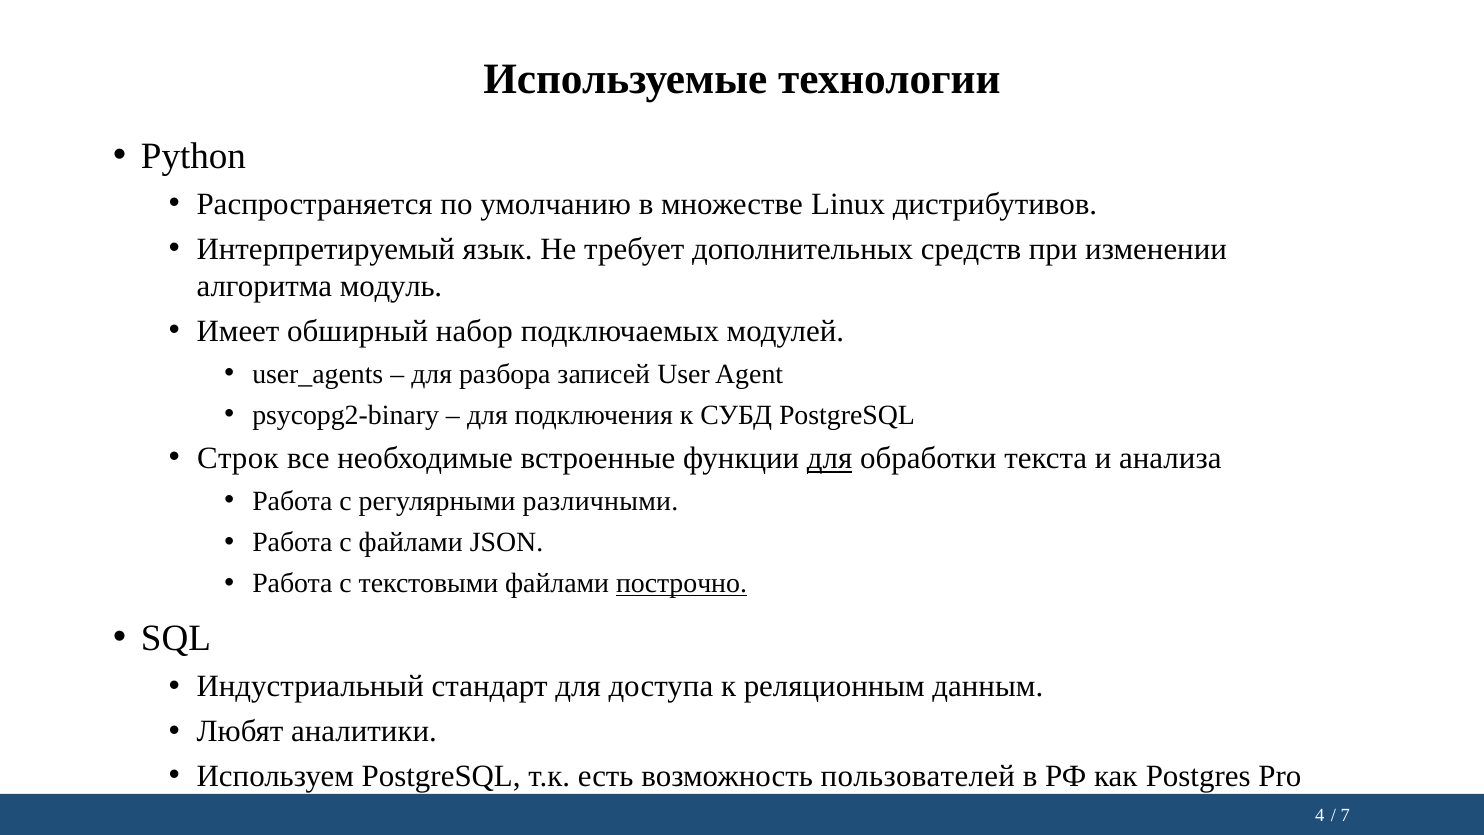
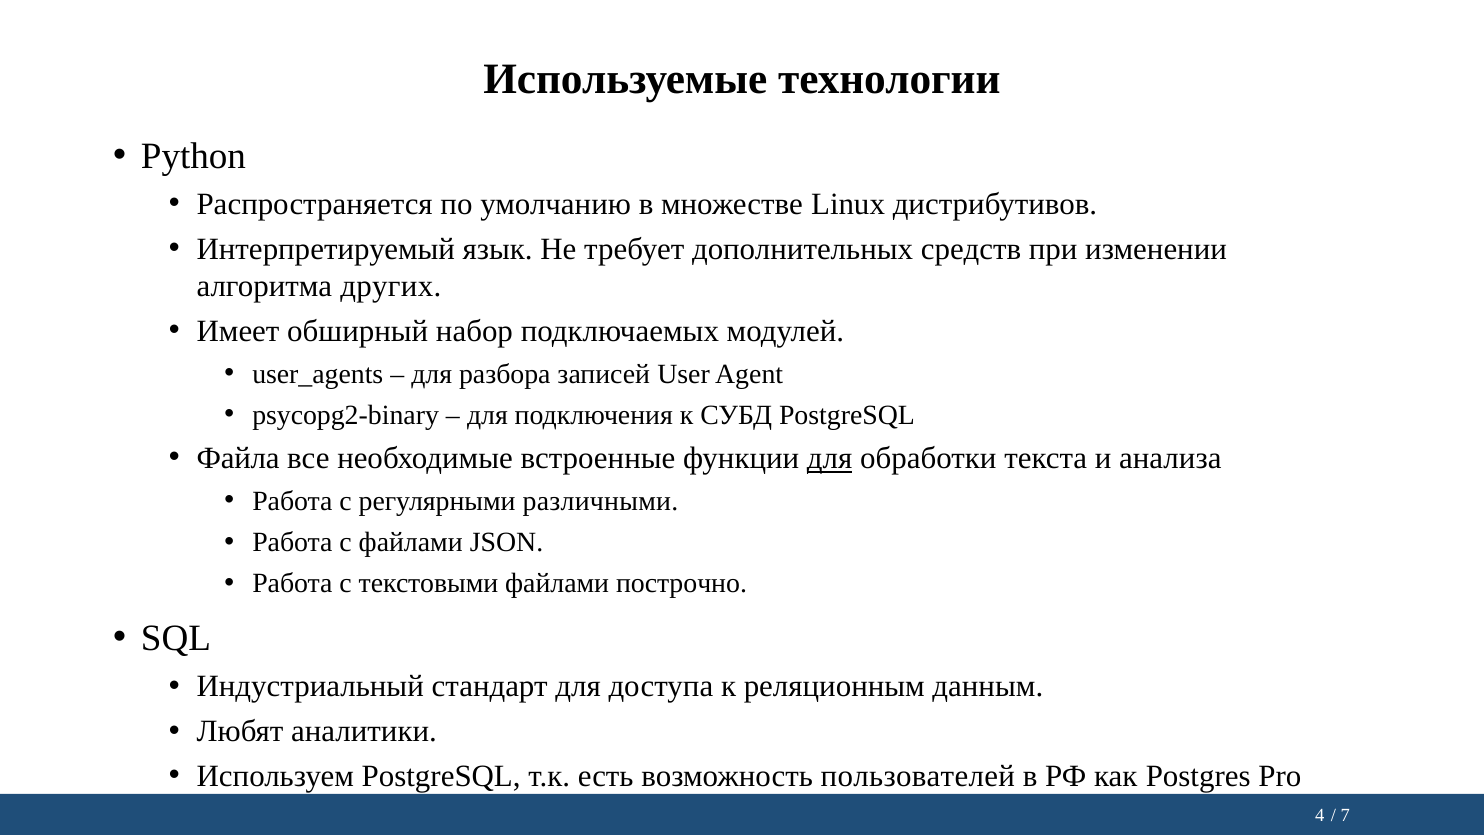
модуль: модуль -> других
Строк: Строк -> Файла
построчно underline: present -> none
